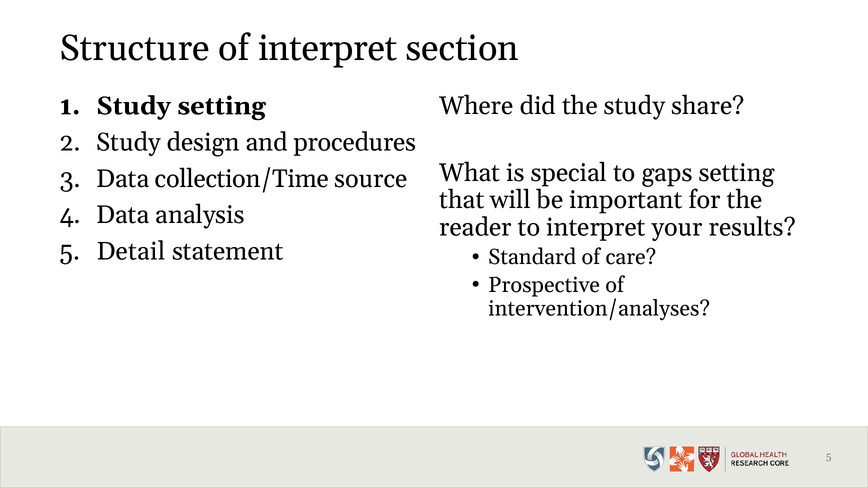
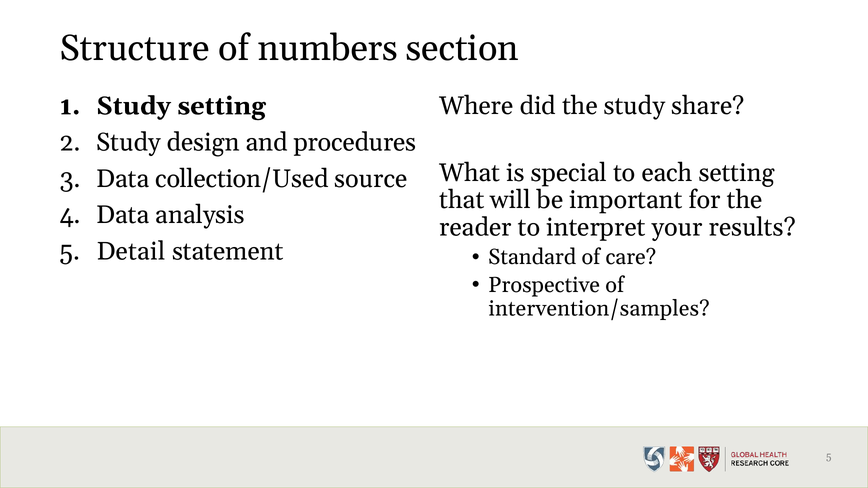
of interpret: interpret -> numbers
gaps: gaps -> each
collection/Time: collection/Time -> collection/Used
intervention/analyses: intervention/analyses -> intervention/samples
